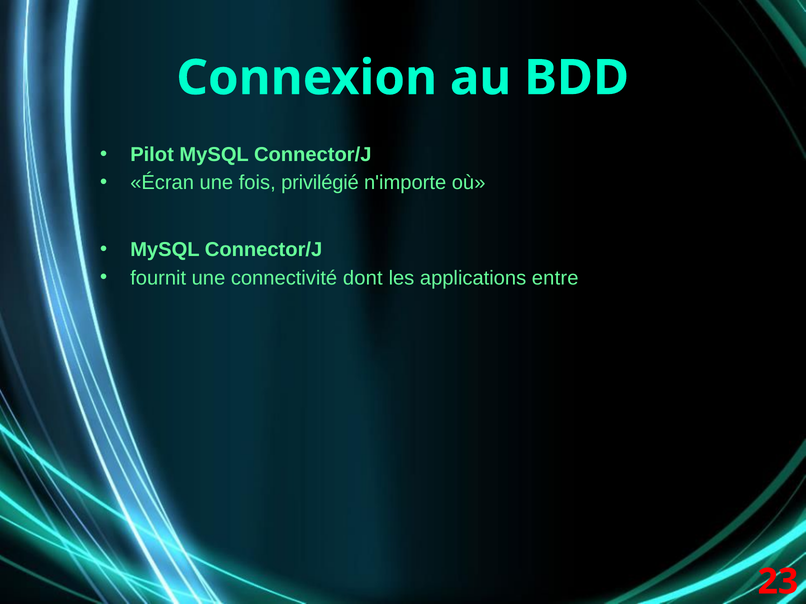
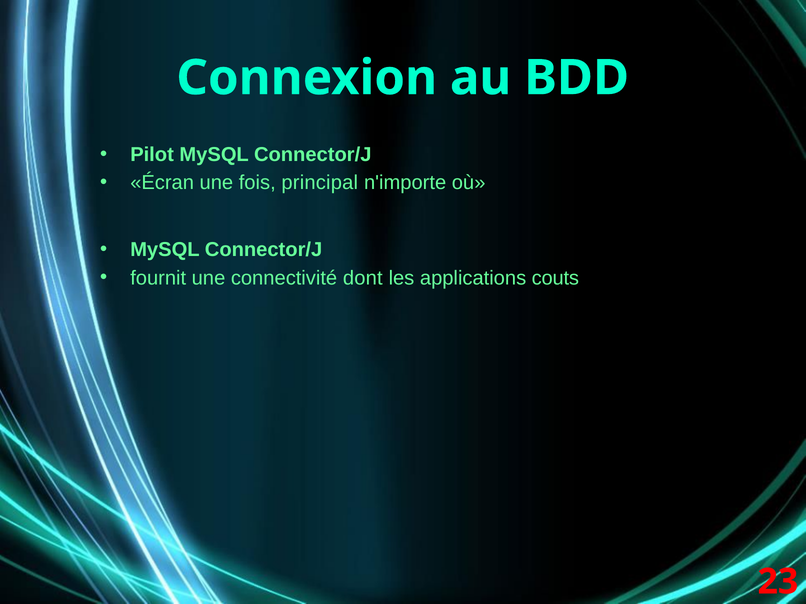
privilégié: privilégié -> principal
entre: entre -> couts
